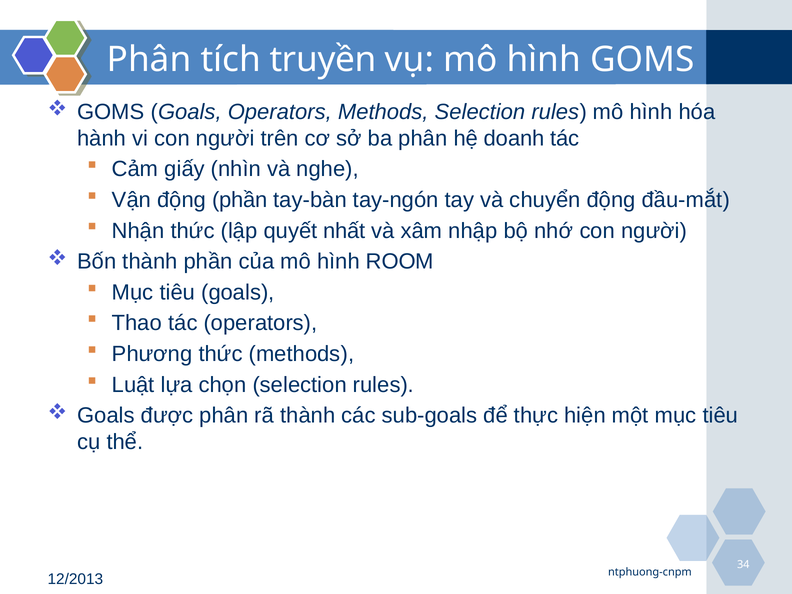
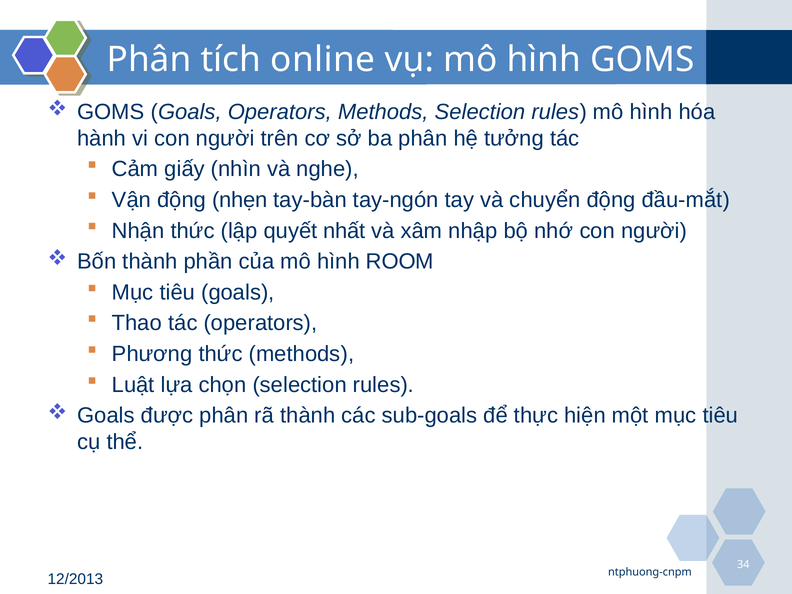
truyền: truyền -> online
doanh: doanh -> tưởng
động phần: phần -> nhẹn
